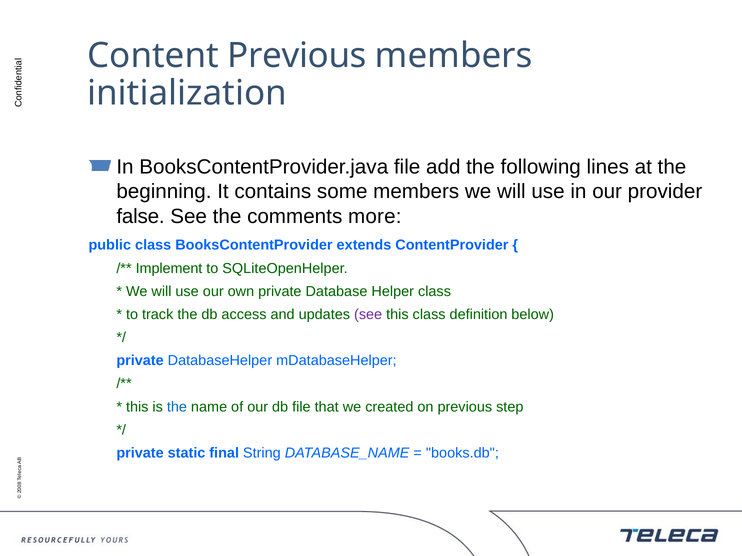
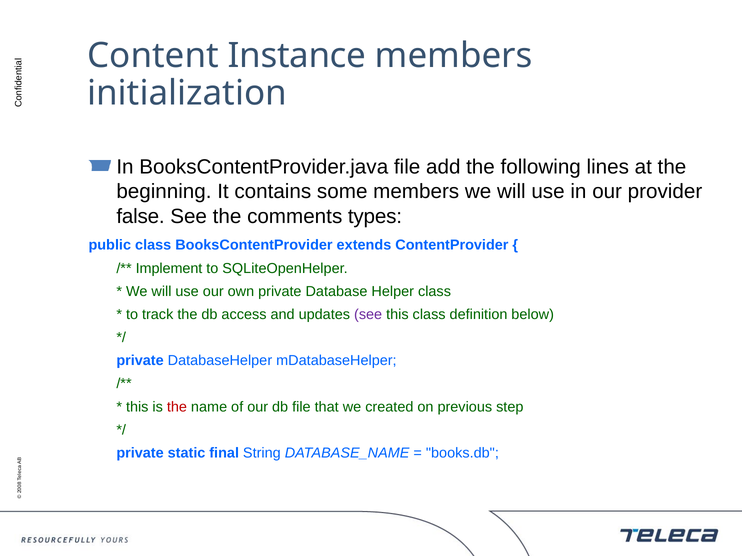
Content Previous: Previous -> Instance
more: more -> types
the at (177, 407) colour: blue -> red
